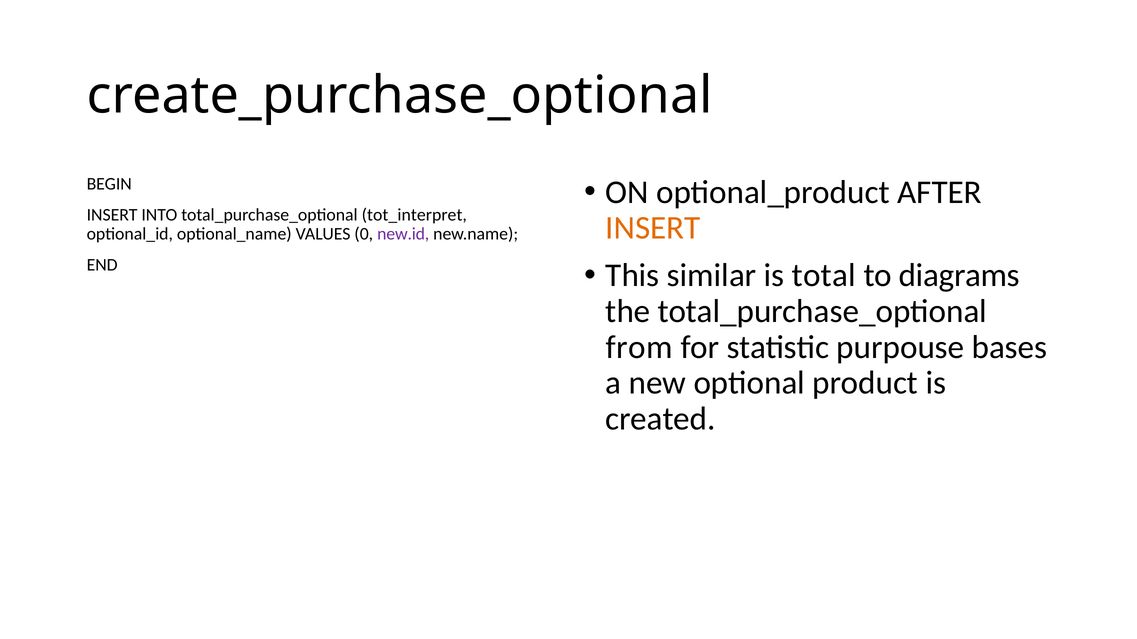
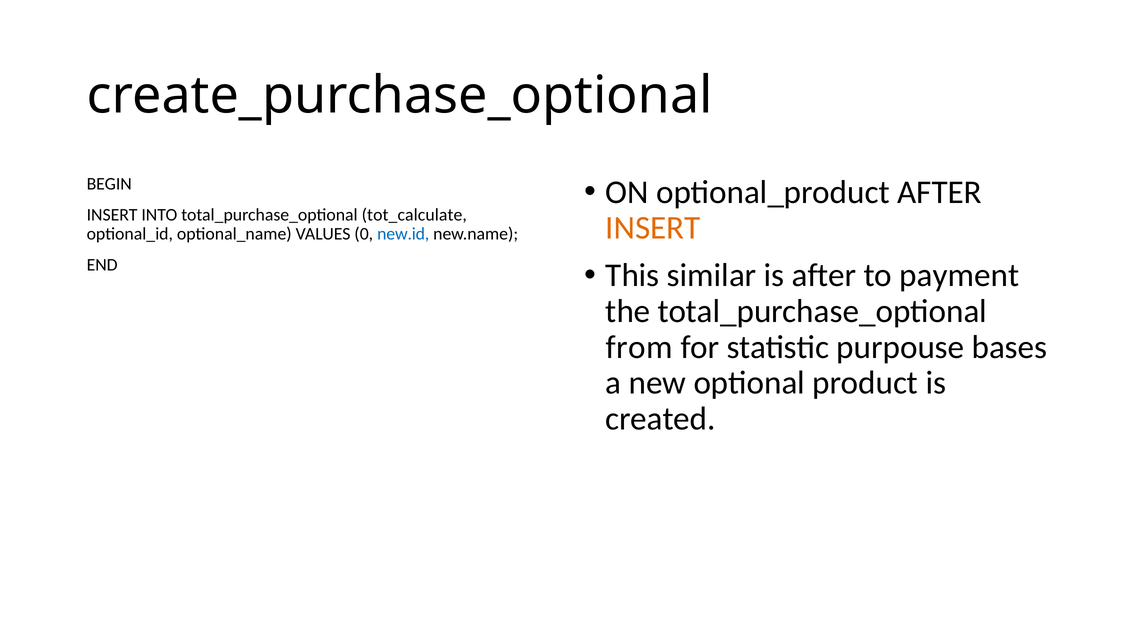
tot_interpret: tot_interpret -> tot_calculate
new.id colour: purple -> blue
is total: total -> after
diagrams: diagrams -> payment
